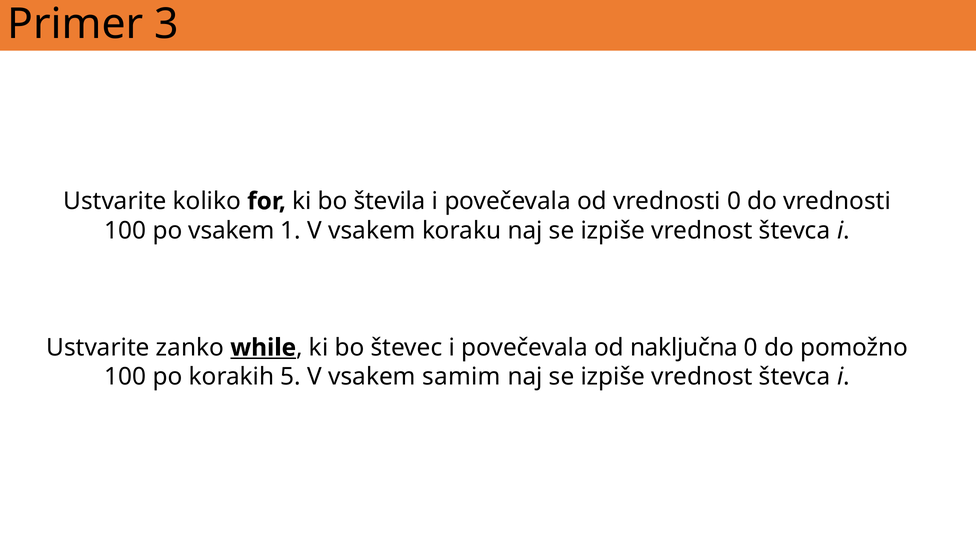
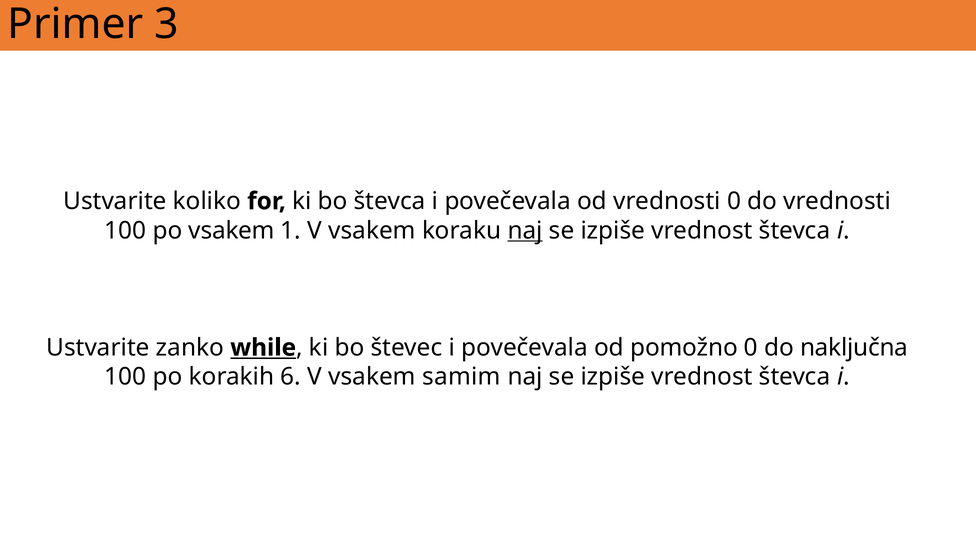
bo števila: števila -> števca
naj at (525, 231) underline: none -> present
naključna: naključna -> pomožno
pomožno: pomožno -> naključna
5: 5 -> 6
